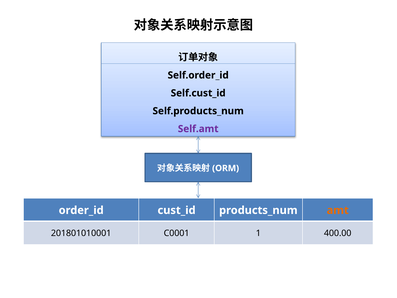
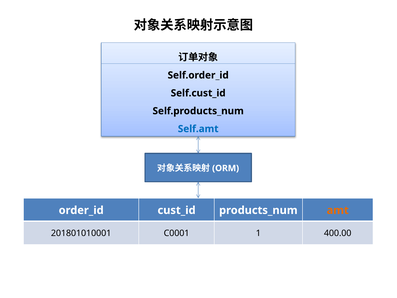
Self.amt colour: purple -> blue
